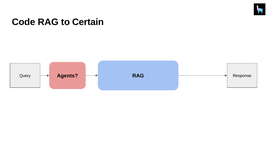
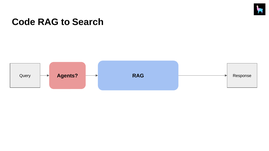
Certain: Certain -> Search
